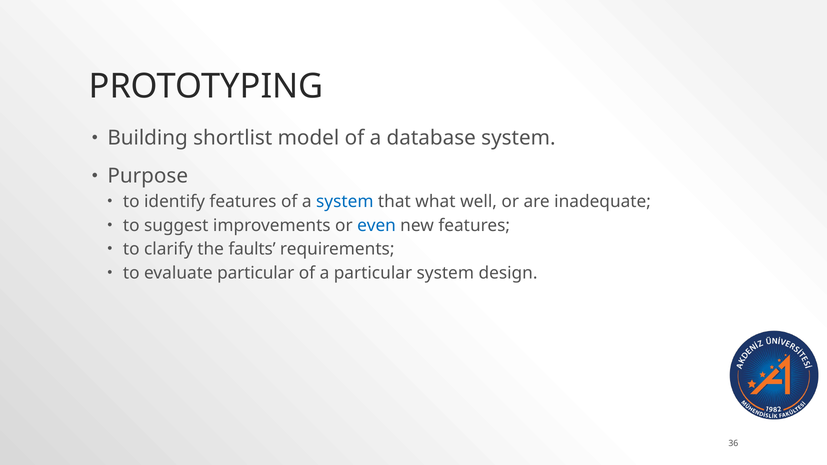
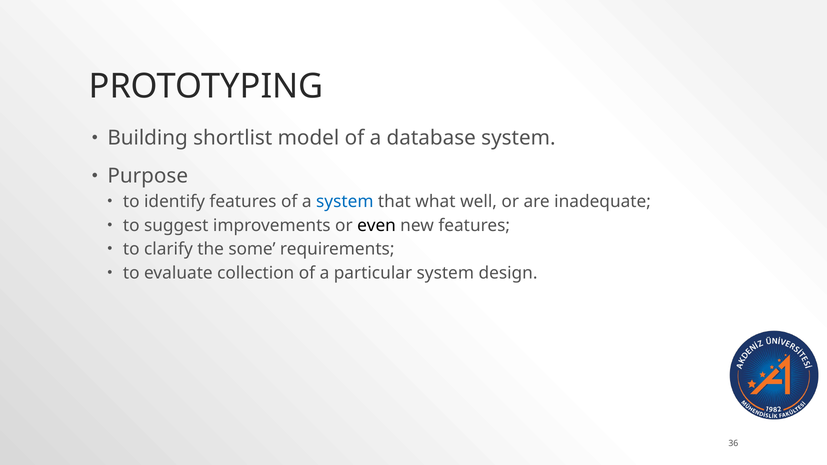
even colour: blue -> black
faults: faults -> some
evaluate particular: particular -> collection
